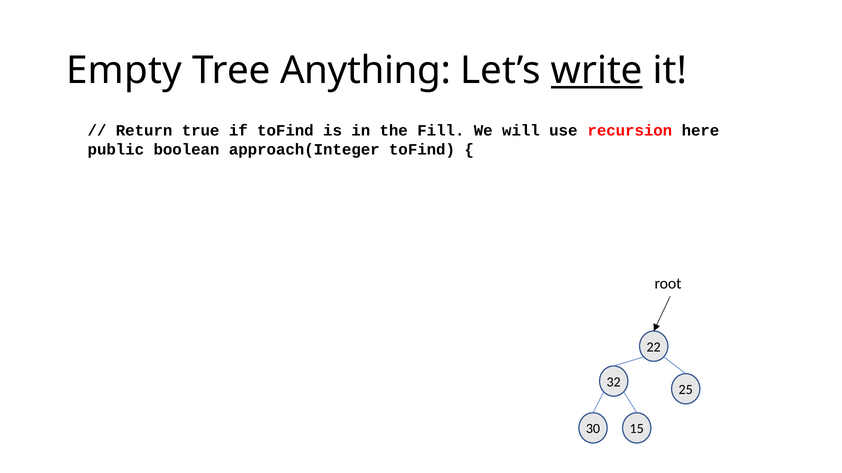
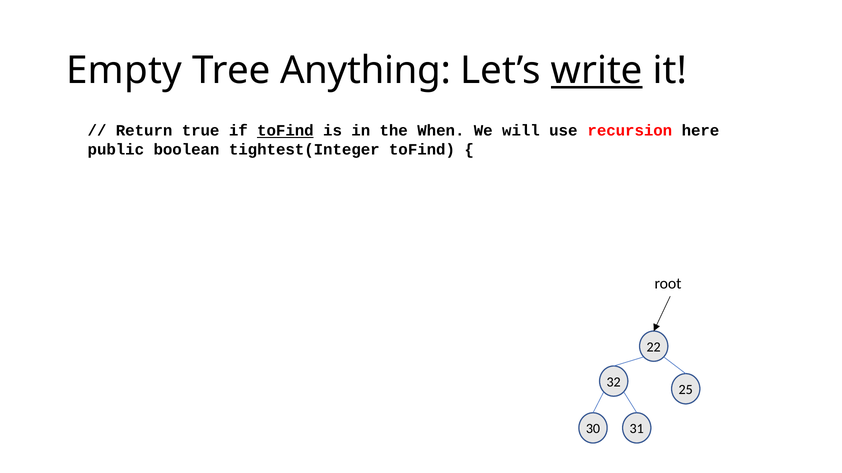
toFind at (285, 131) underline: none -> present
Fill: Fill -> When
approach(Integer: approach(Integer -> tightest(Integer
15: 15 -> 31
